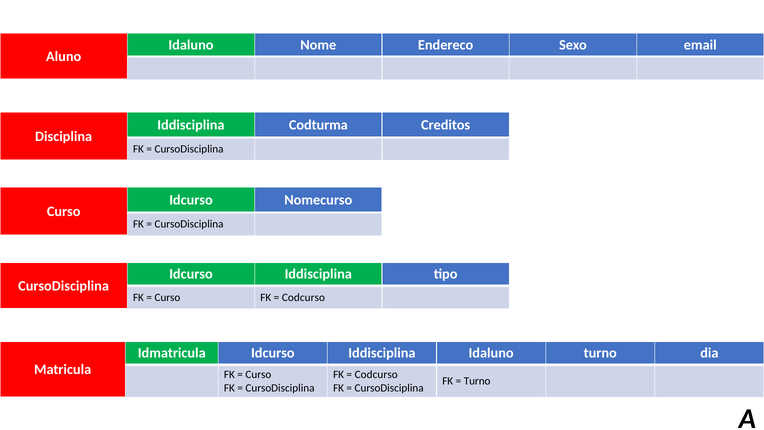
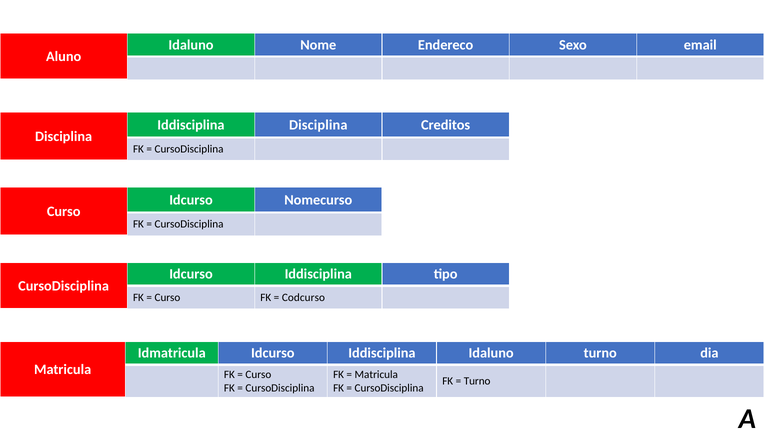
Iddisciplina Codturma: Codturma -> Disciplina
Codcurso at (376, 374): Codcurso -> Matricula
